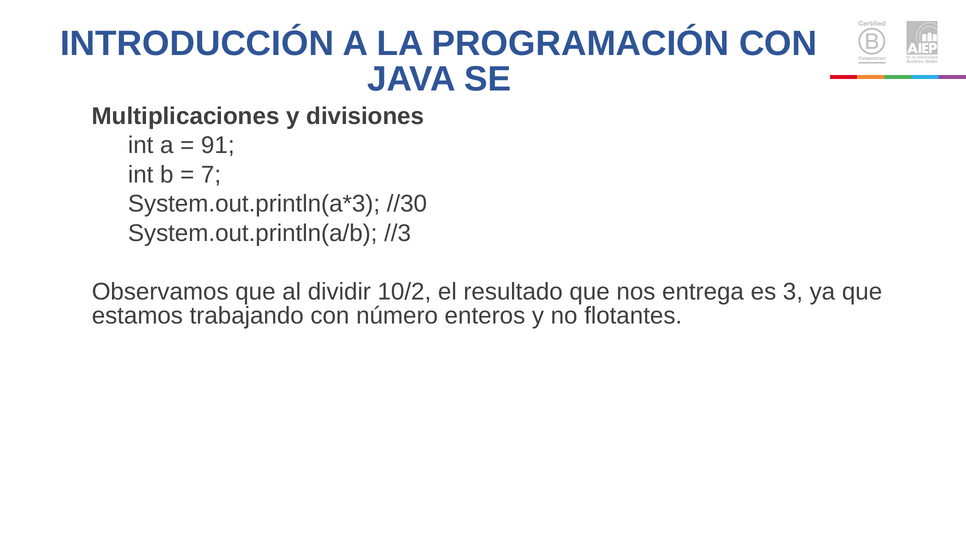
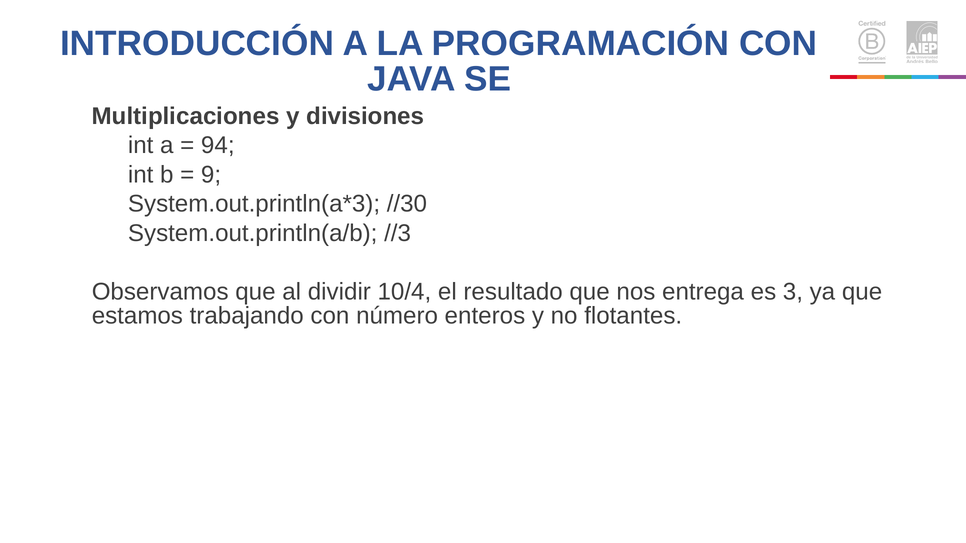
91: 91 -> 94
7: 7 -> 9
10/2: 10/2 -> 10/4
